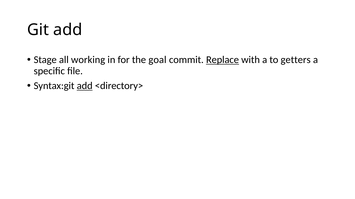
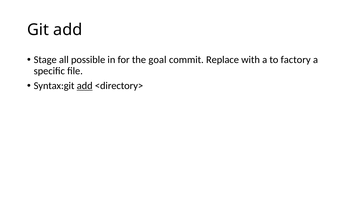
working: working -> possible
Replace underline: present -> none
getters: getters -> factory
